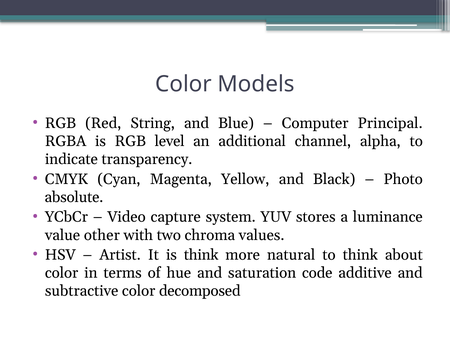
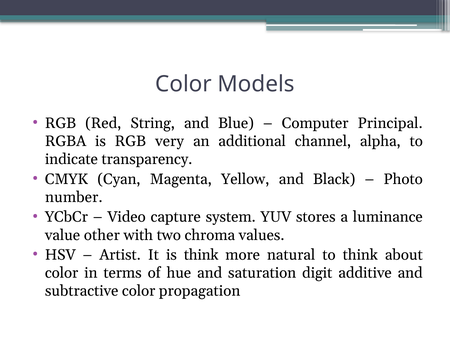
level: level -> very
absolute: absolute -> number
code: code -> digit
decomposed: decomposed -> propagation
